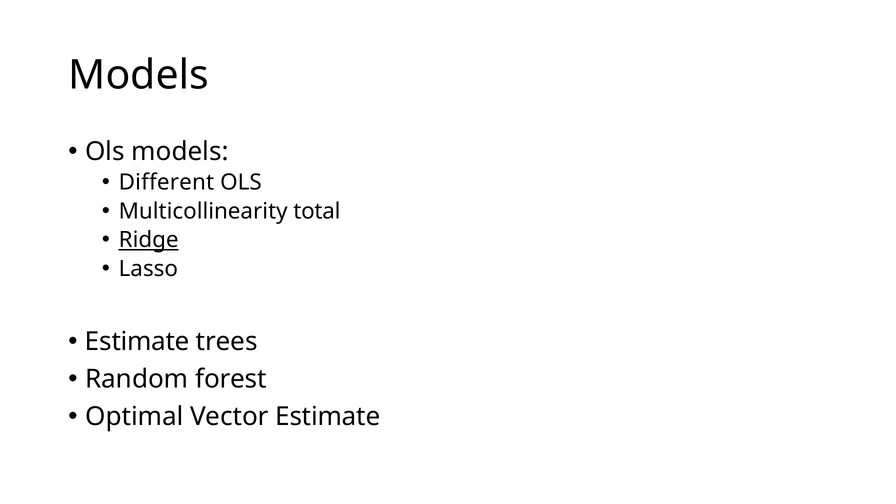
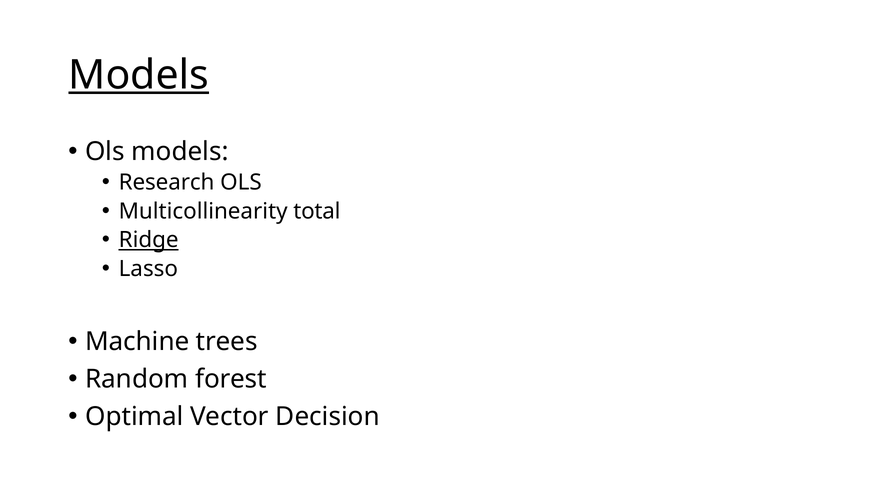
Models at (139, 75) underline: none -> present
Different: Different -> Research
Estimate at (137, 342): Estimate -> Machine
Vector Estimate: Estimate -> Decision
